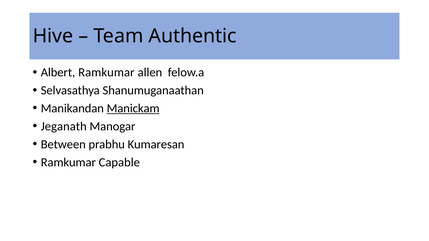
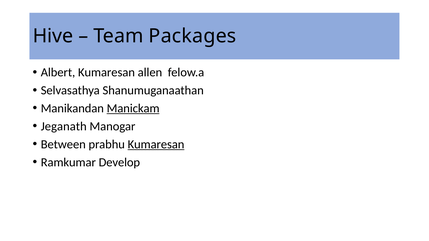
Authentic: Authentic -> Packages
Albert Ramkumar: Ramkumar -> Kumaresan
Kumaresan at (156, 144) underline: none -> present
Capable: Capable -> Develop
